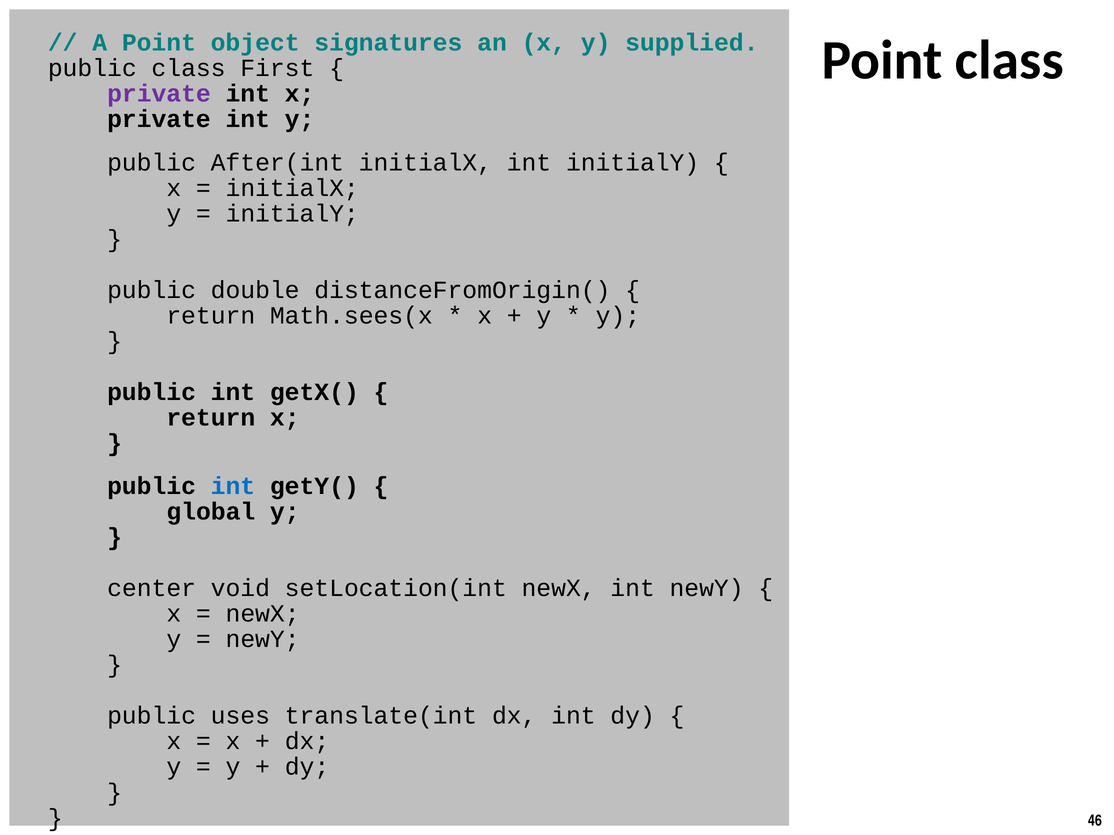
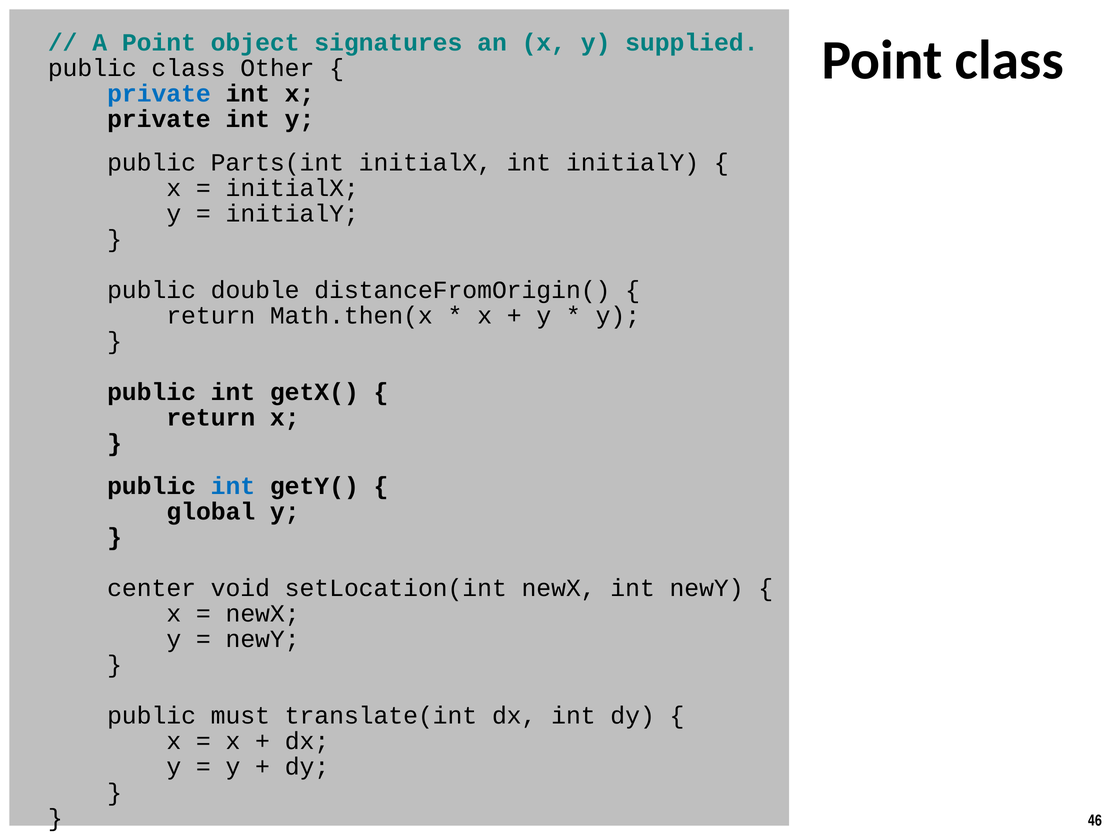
First: First -> Other
private at (159, 94) colour: purple -> blue
After(int: After(int -> Parts(int
Math.sees(x: Math.sees(x -> Math.then(x
uses: uses -> must
